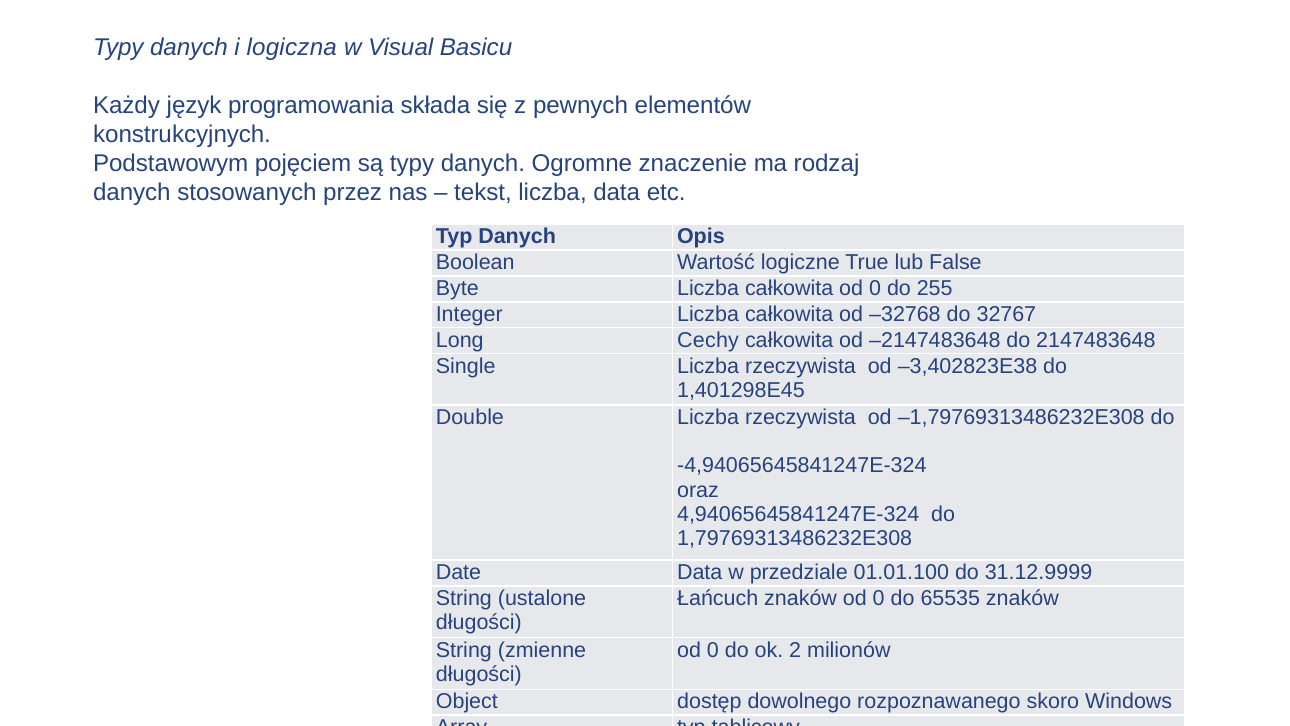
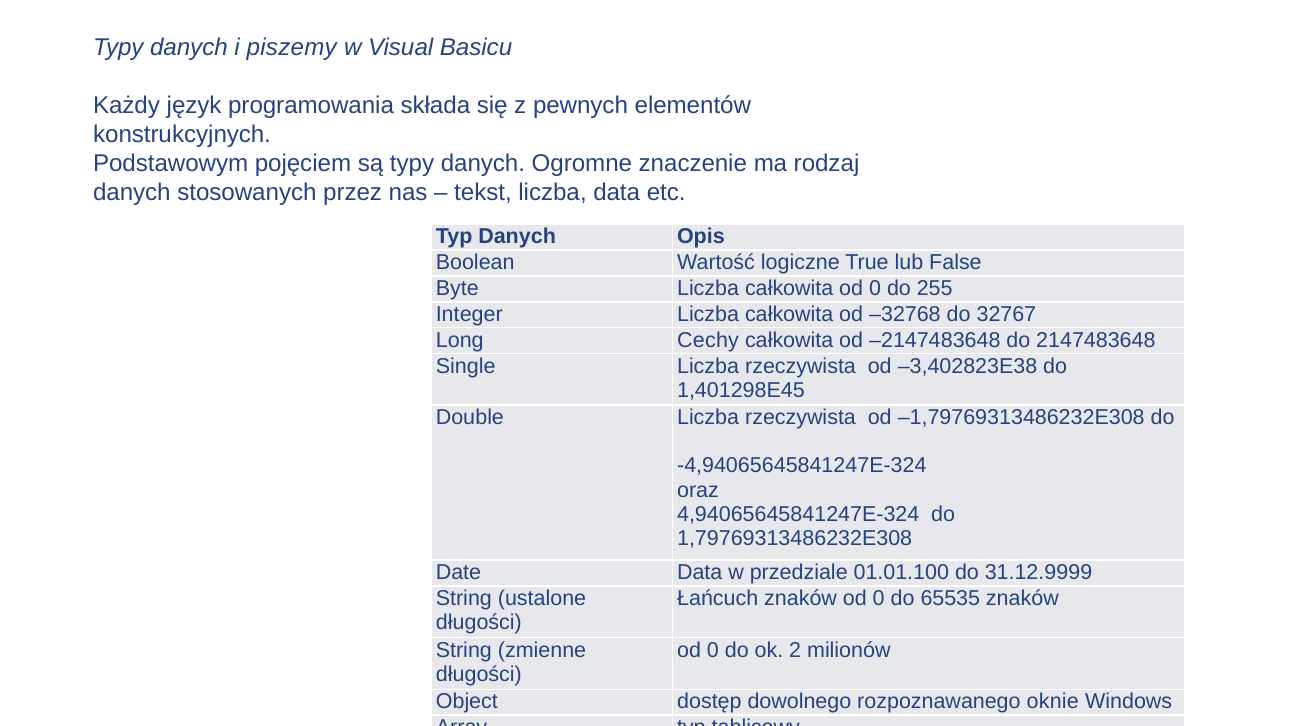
logiczna: logiczna -> piszemy
skoro: skoro -> oknie
